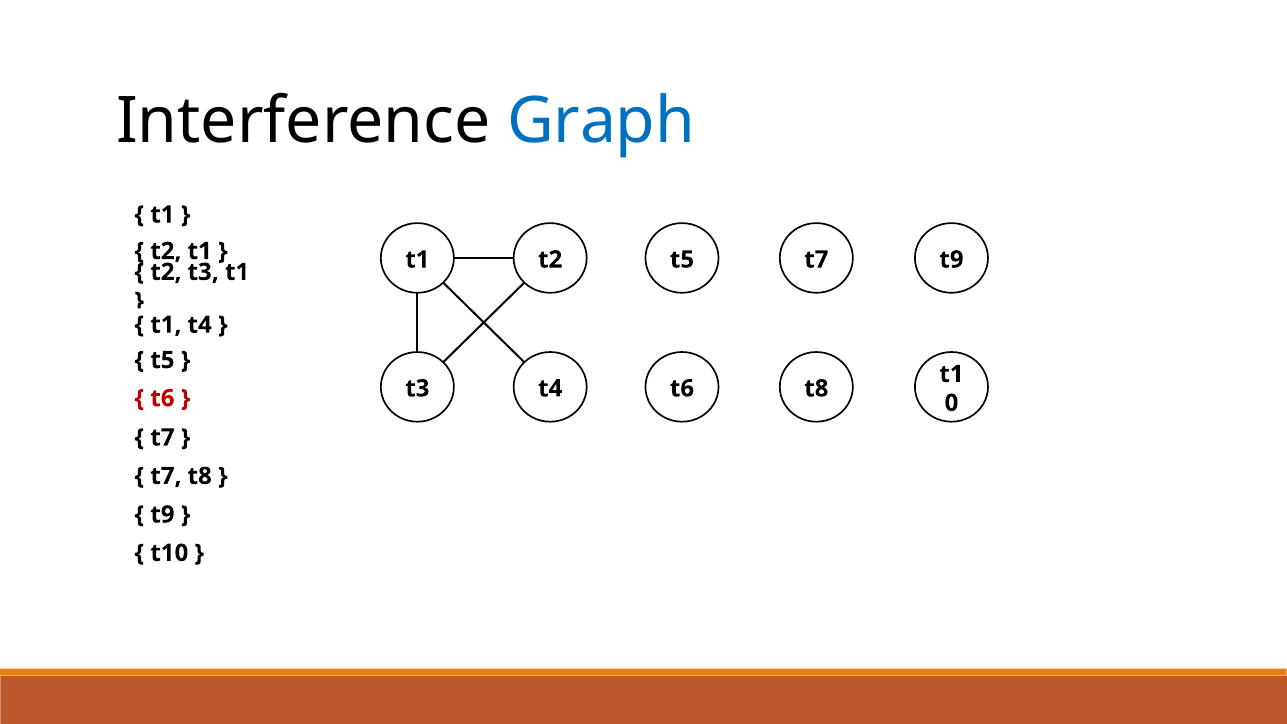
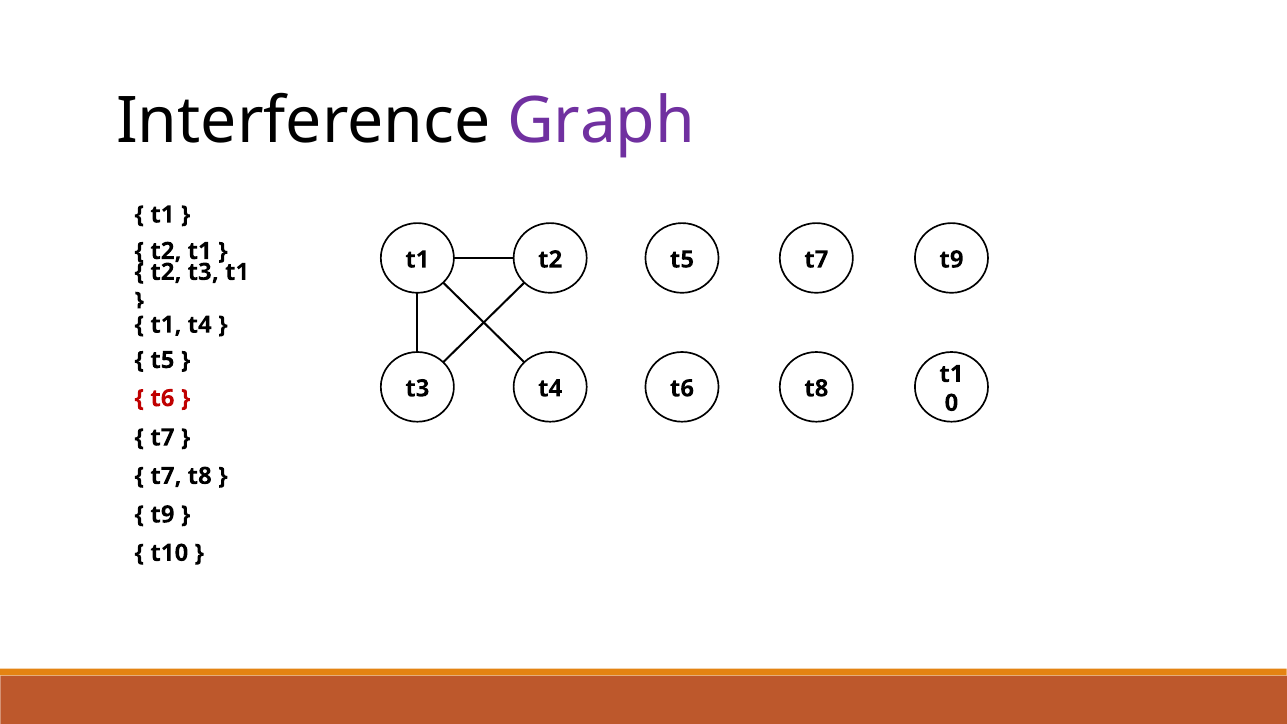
Graph colour: blue -> purple
